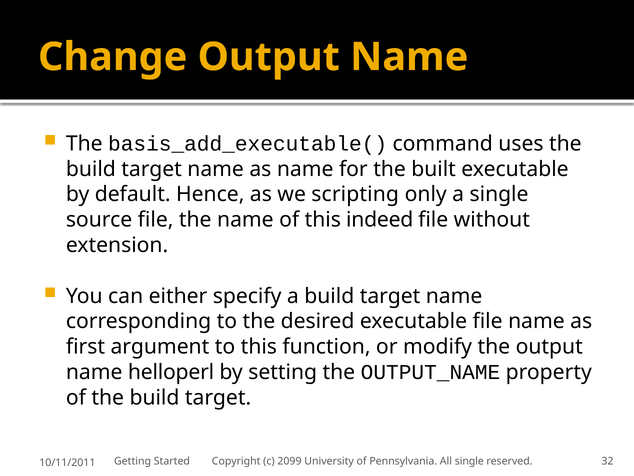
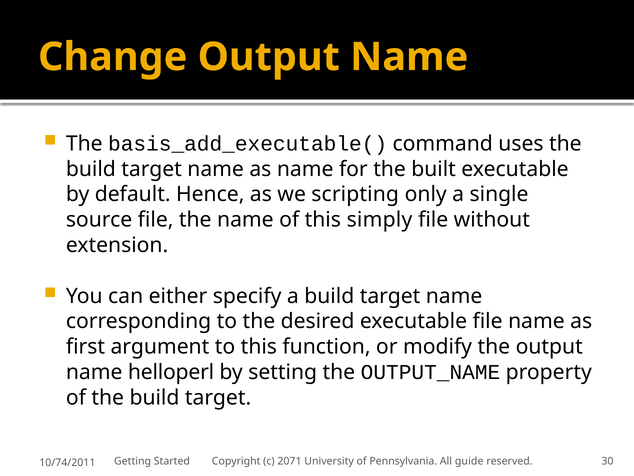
indeed: indeed -> simply
2099: 2099 -> 2071
All single: single -> guide
32: 32 -> 30
10/11/2011: 10/11/2011 -> 10/74/2011
